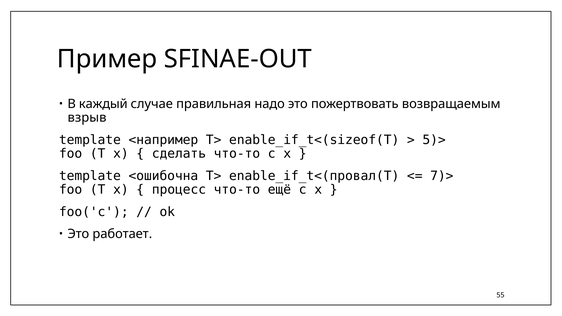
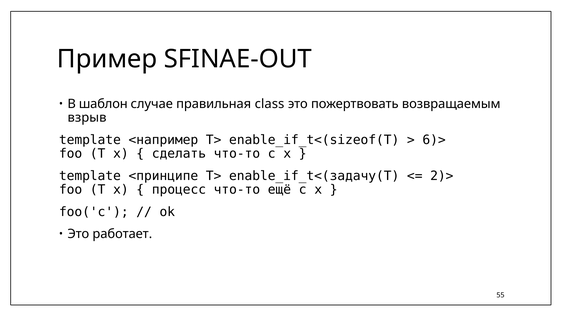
каждый: каждый -> шаблон
надо: надо -> class
5)>: 5)> -> 6)>
<ошибочна: <ошибочна -> <принципе
enable_if_t<(провал(T: enable_if_t<(провал(T -> enable_if_t<(задачу(T
7)>: 7)> -> 2)>
